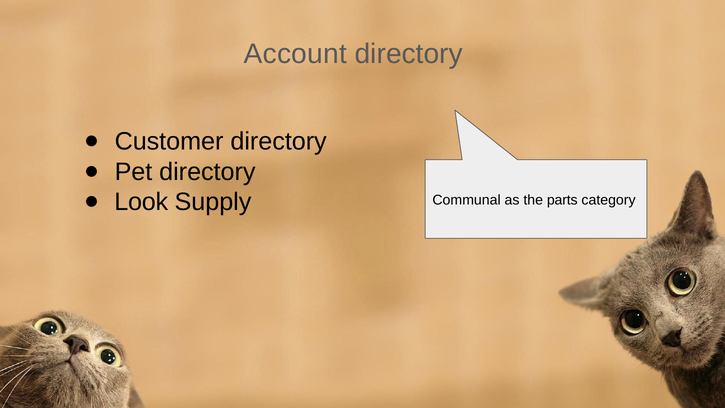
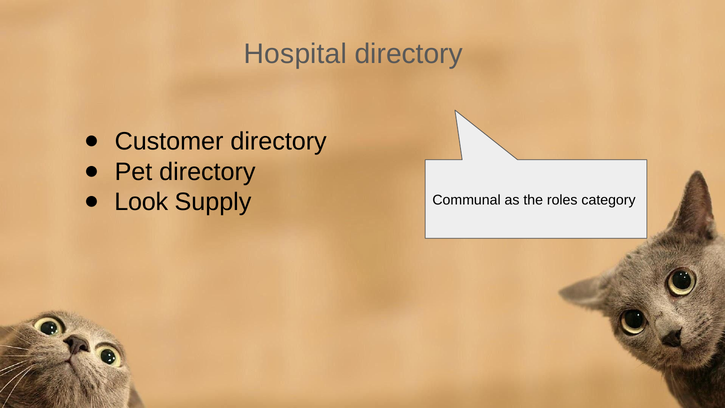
Account: Account -> Hospital
parts: parts -> roles
